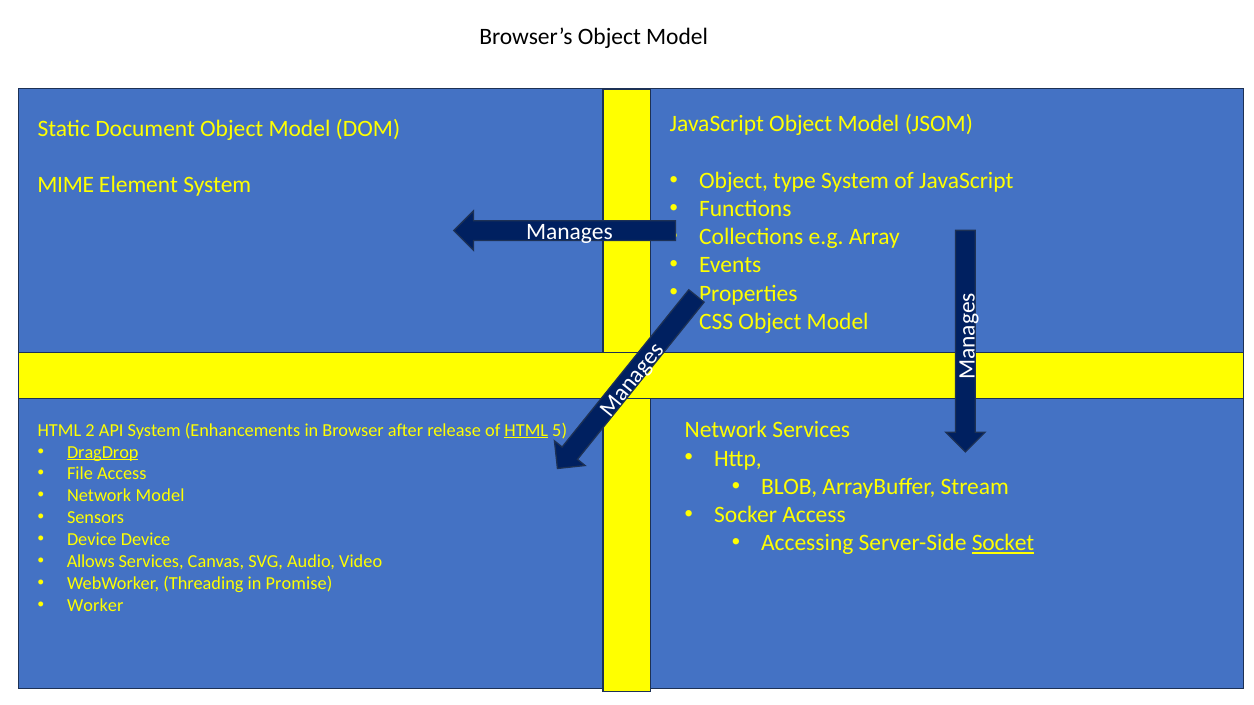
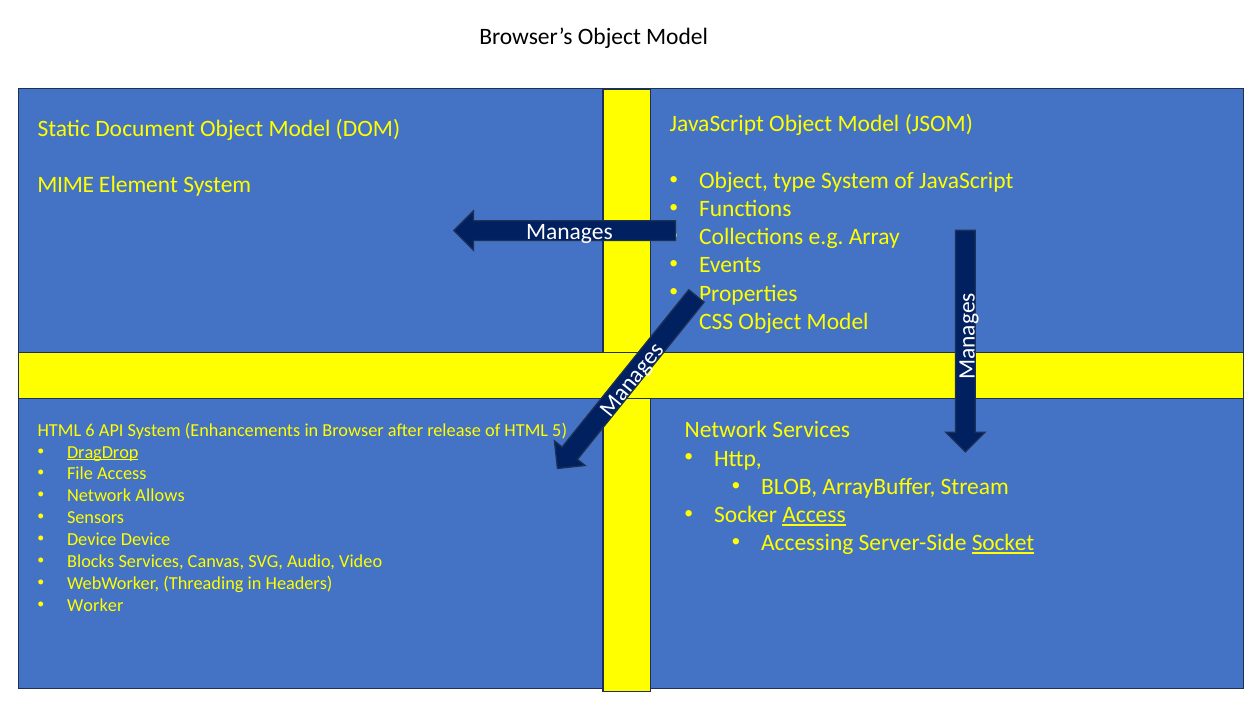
2: 2 -> 6
HTML at (526, 430) underline: present -> none
Network Model: Model -> Allows
Access at (814, 515) underline: none -> present
Allows: Allows -> Blocks
Promise: Promise -> Headers
